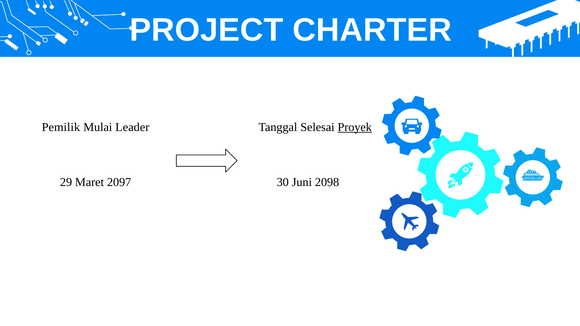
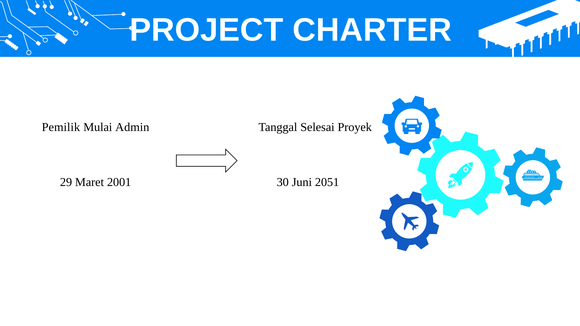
Leader: Leader -> Admin
Proyek underline: present -> none
2097: 2097 -> 2001
2098: 2098 -> 2051
